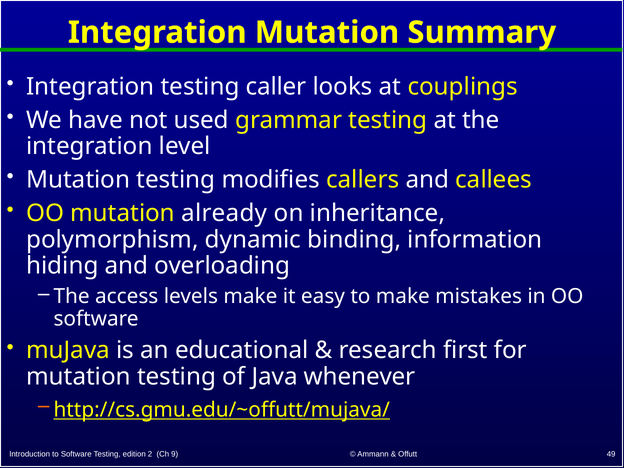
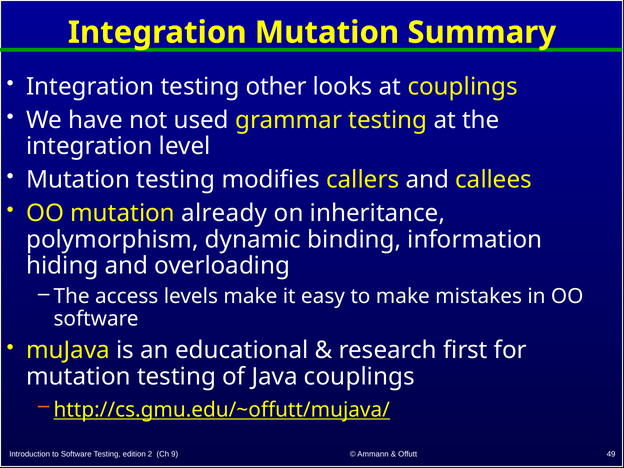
caller: caller -> other
Java whenever: whenever -> couplings
